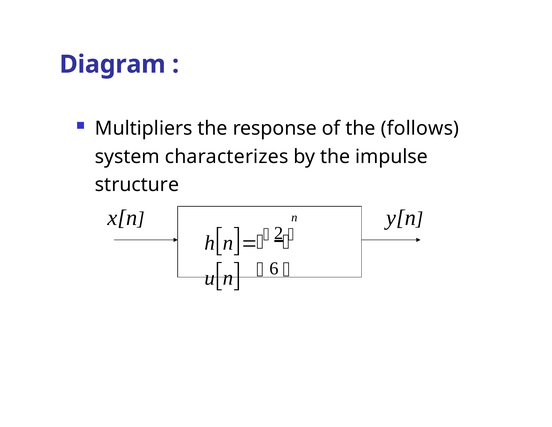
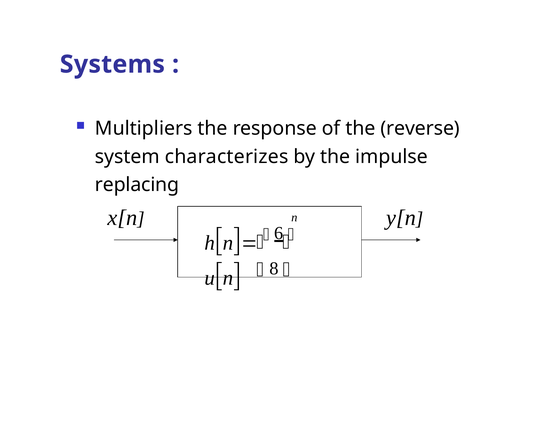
Diagram: Diagram -> Systems
follows: follows -> reverse
structure: structure -> replacing
2: 2 -> 6
6: 6 -> 8
